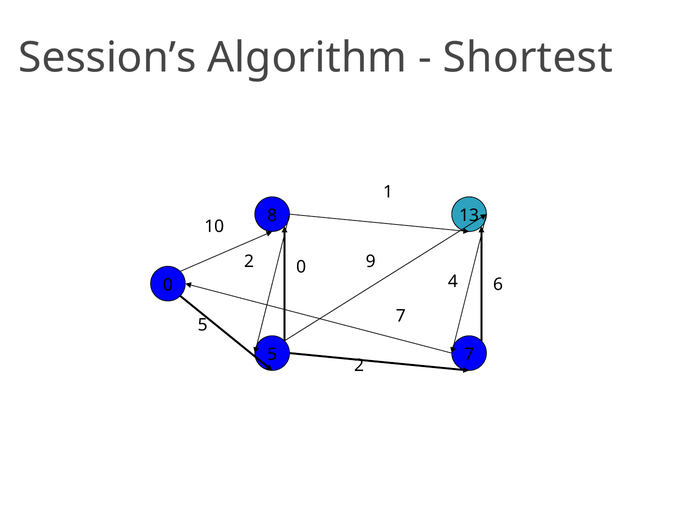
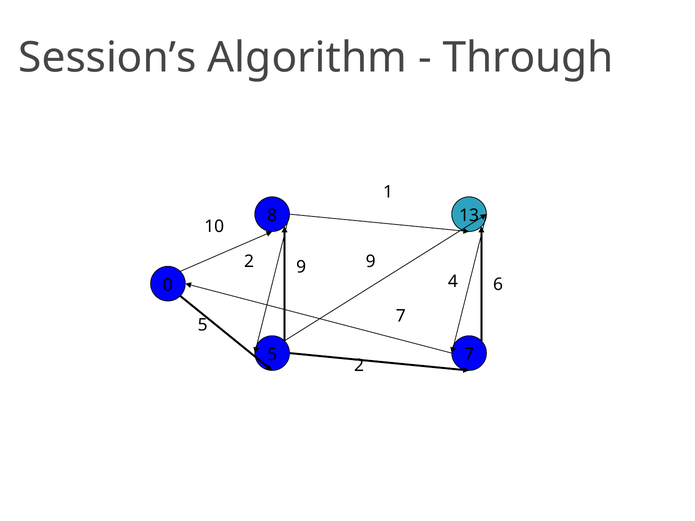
Shortest: Shortest -> Through
2 0: 0 -> 9
